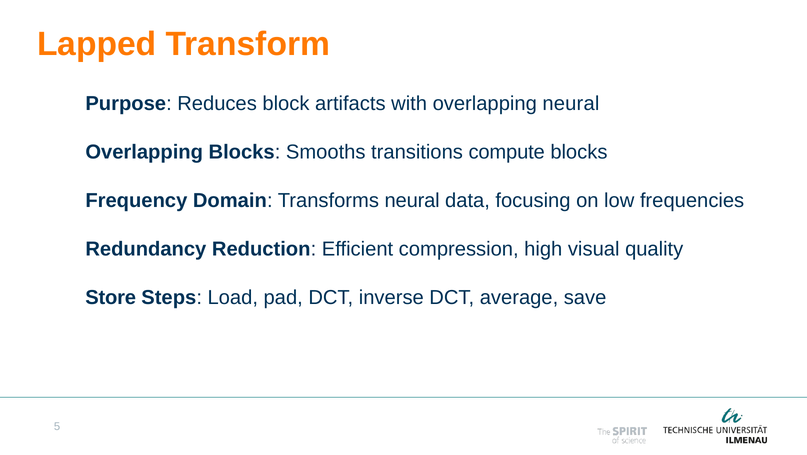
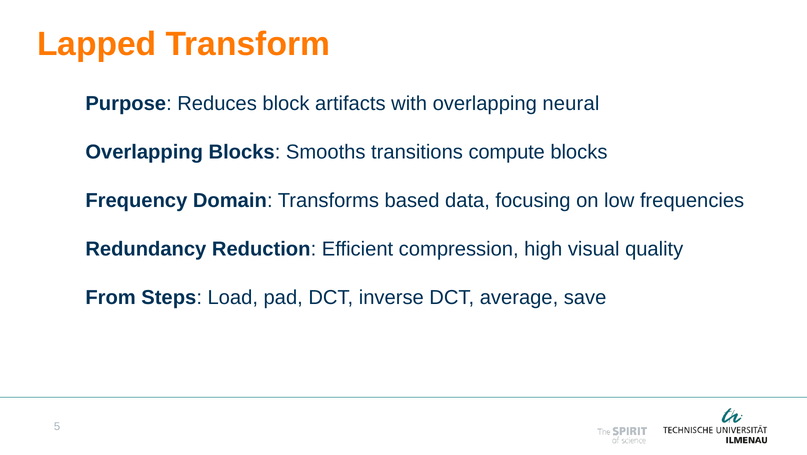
Transforms neural: neural -> based
Store: Store -> From
